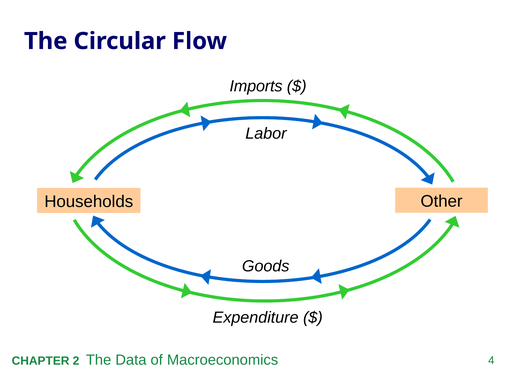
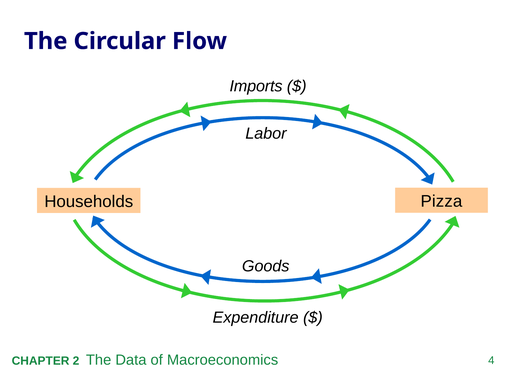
Other: Other -> Pizza
